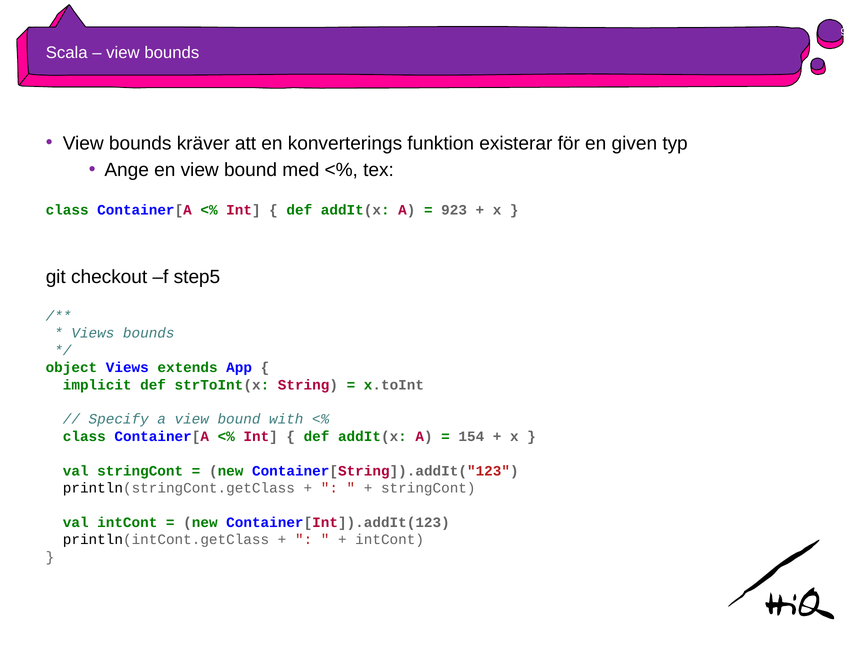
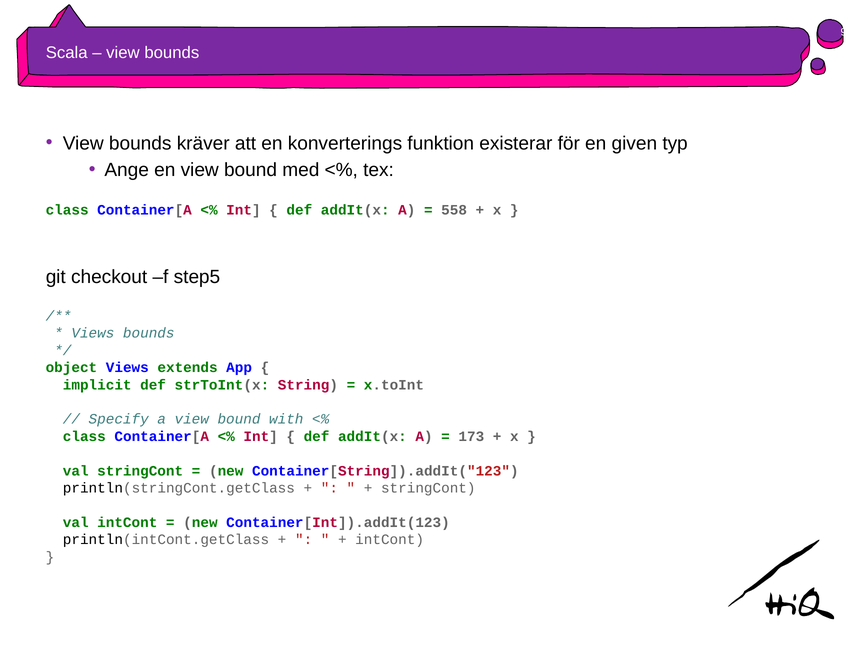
923: 923 -> 558
154: 154 -> 173
